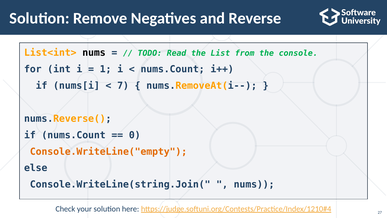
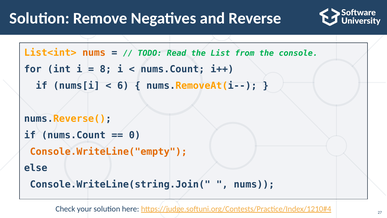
nums at (94, 53) colour: black -> orange
1: 1 -> 8
7: 7 -> 6
